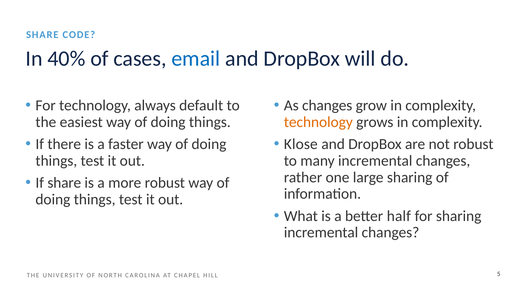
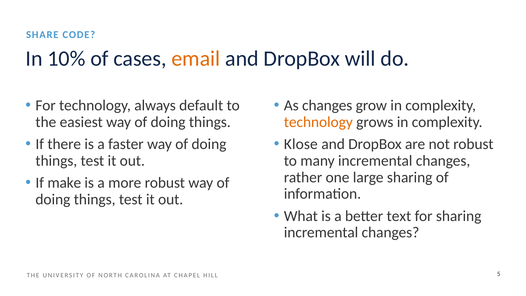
40%: 40% -> 10%
email colour: blue -> orange
If share: share -> make
half: half -> text
